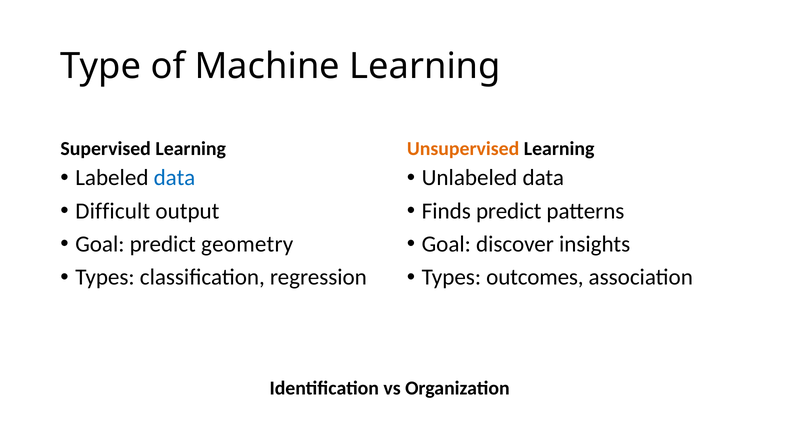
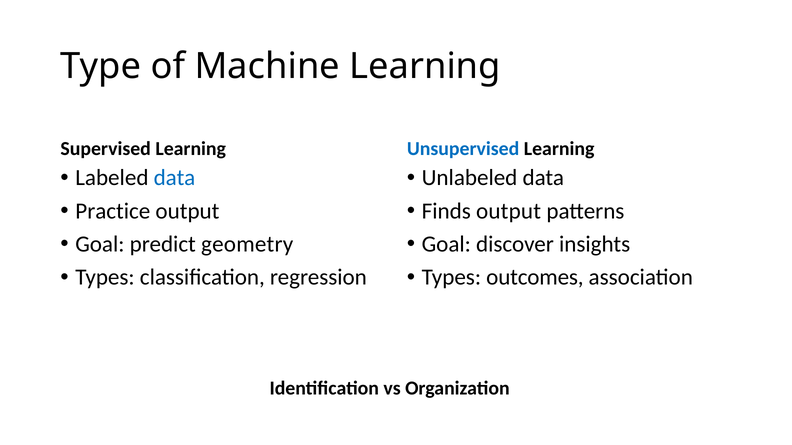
Unsupervised colour: orange -> blue
Difficult: Difficult -> Practice
Finds predict: predict -> output
